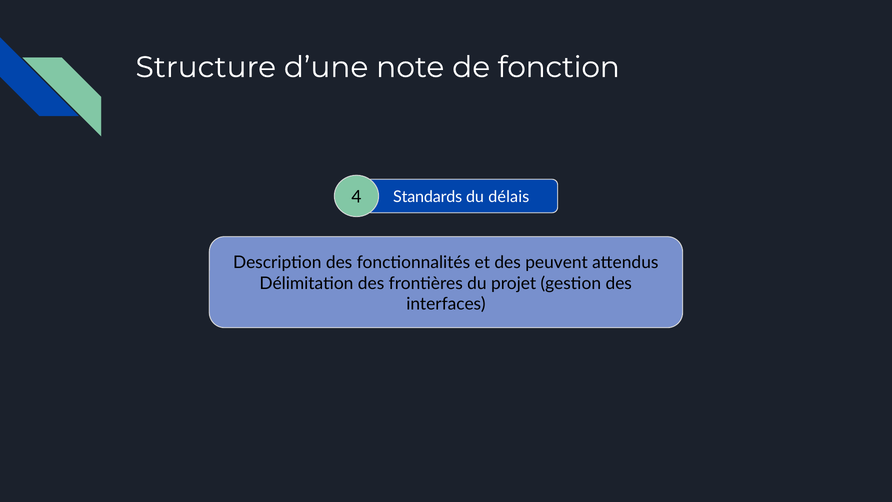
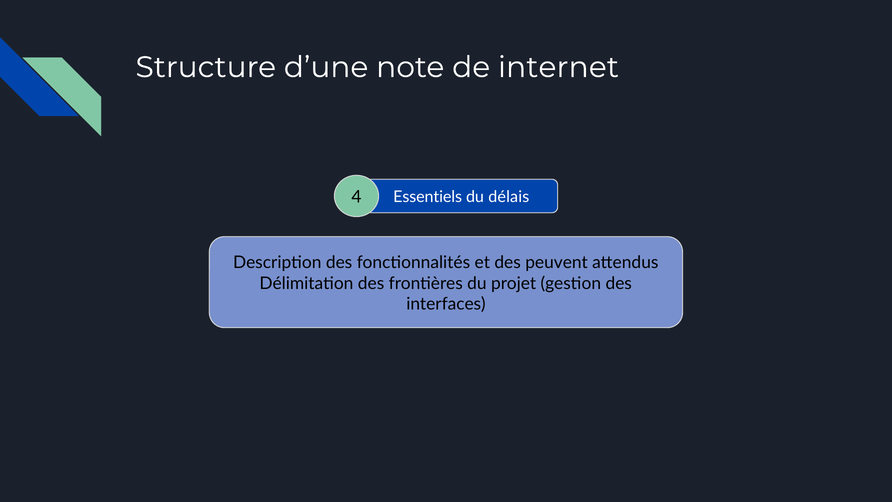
fonction: fonction -> internet
Standards: Standards -> Essentiels
